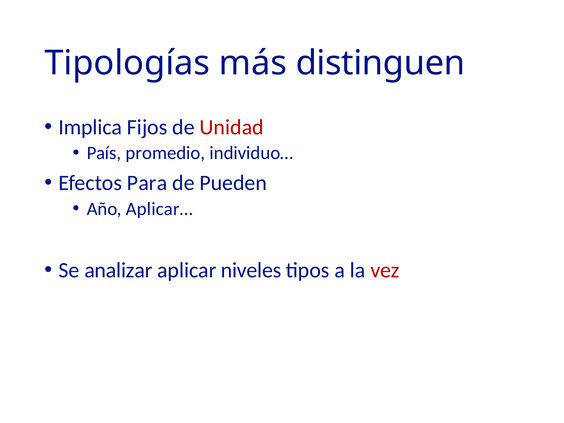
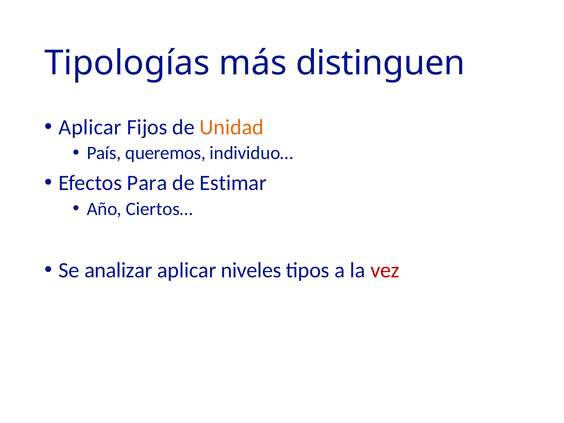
Implica at (90, 127): Implica -> Aplicar
Unidad colour: red -> orange
promedio: promedio -> queremos
Pueden: Pueden -> Estimar
Aplicar…: Aplicar… -> Ciertos…
